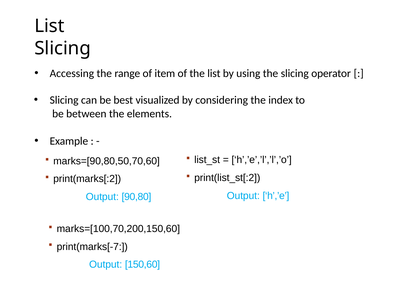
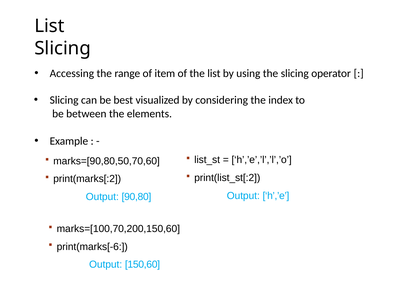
print(marks[-7: print(marks[-7 -> print(marks[-6
